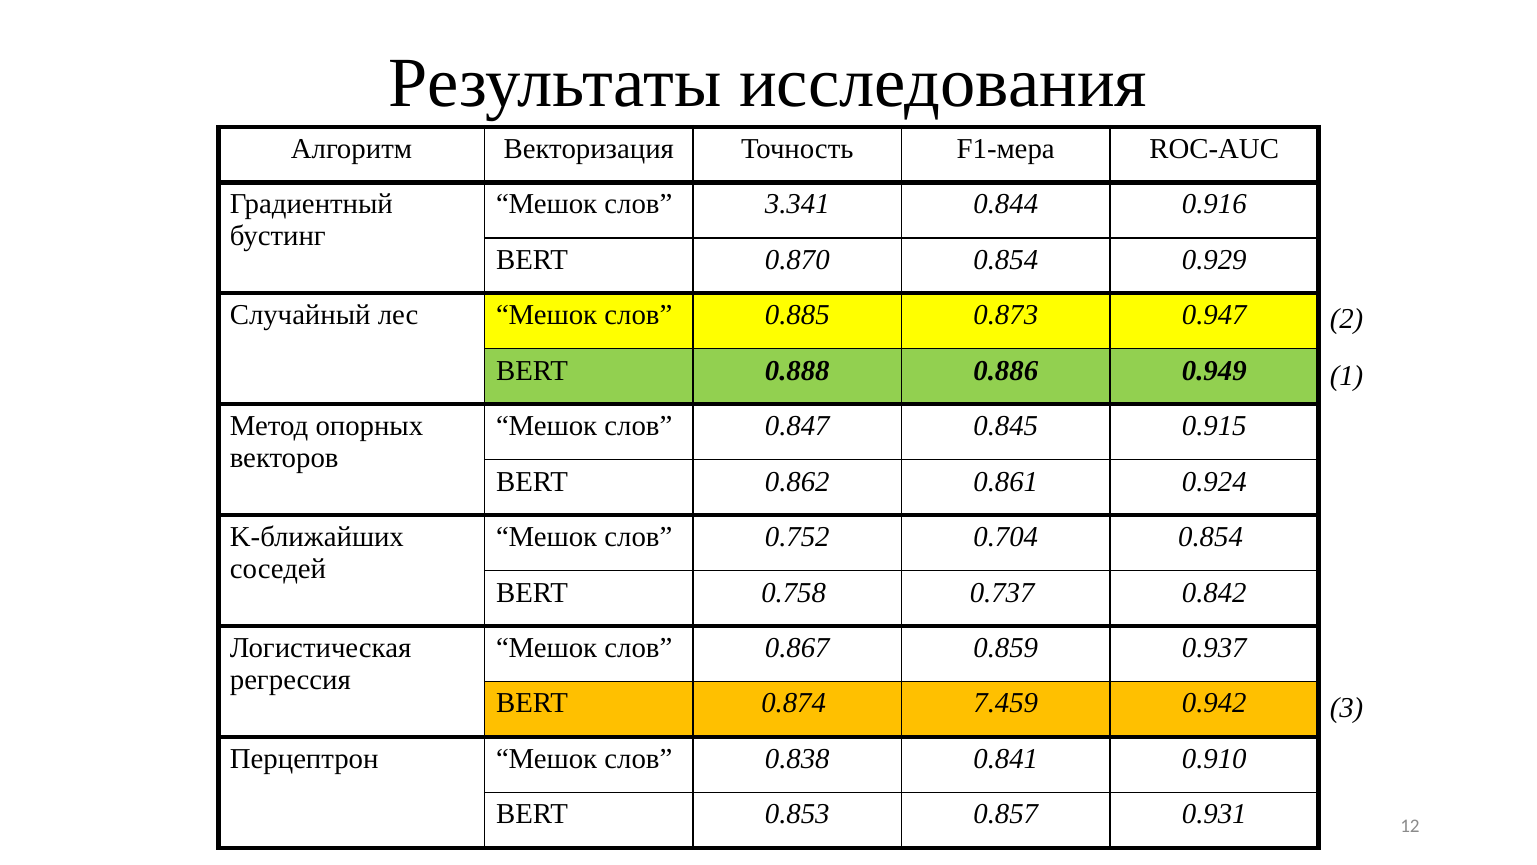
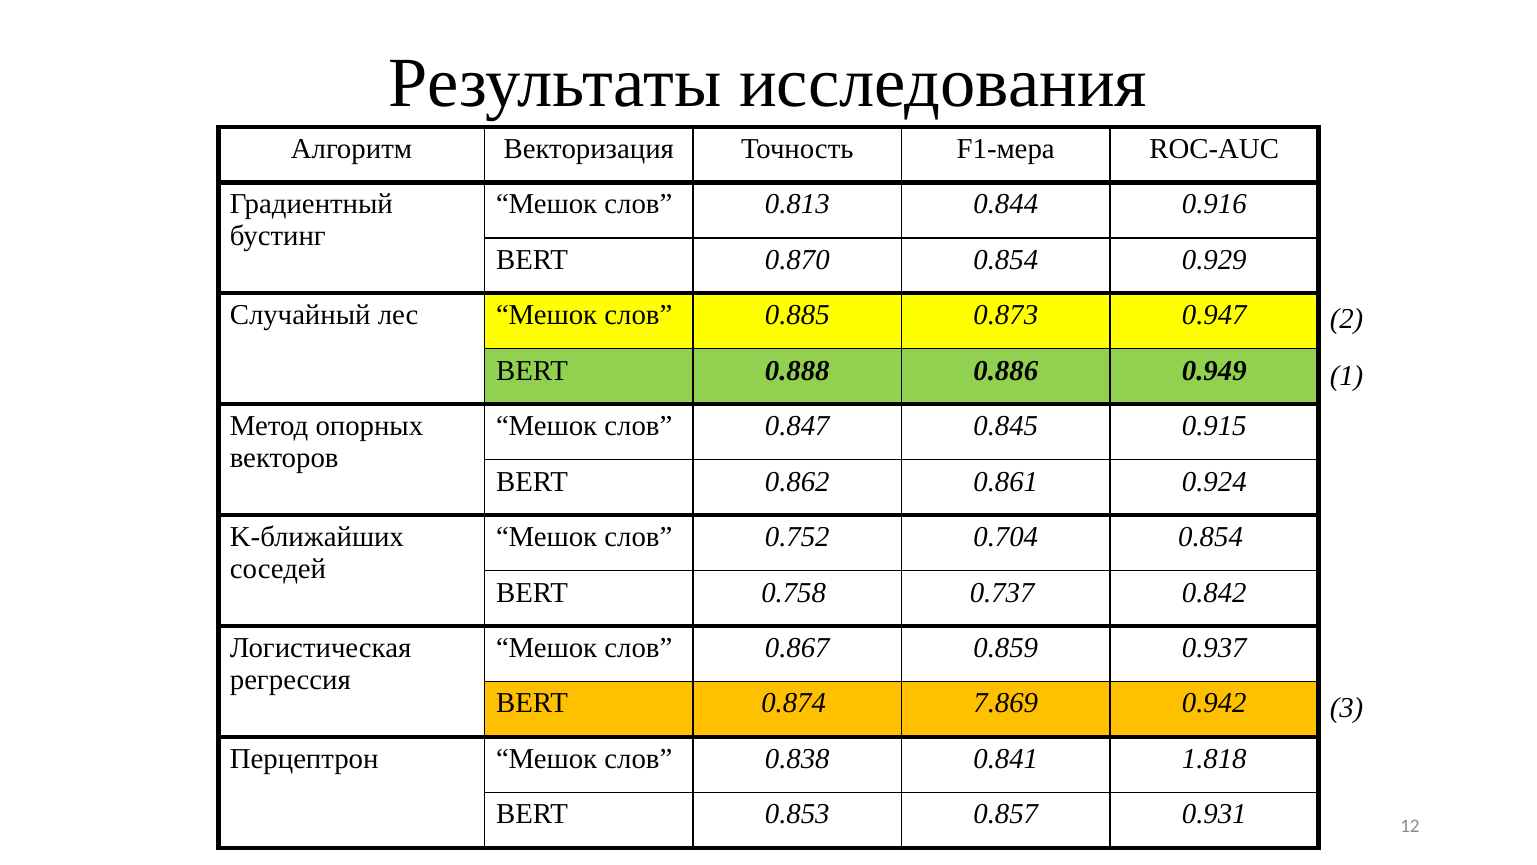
3.341: 3.341 -> 0.813
7.459: 7.459 -> 7.869
0.910: 0.910 -> 1.818
